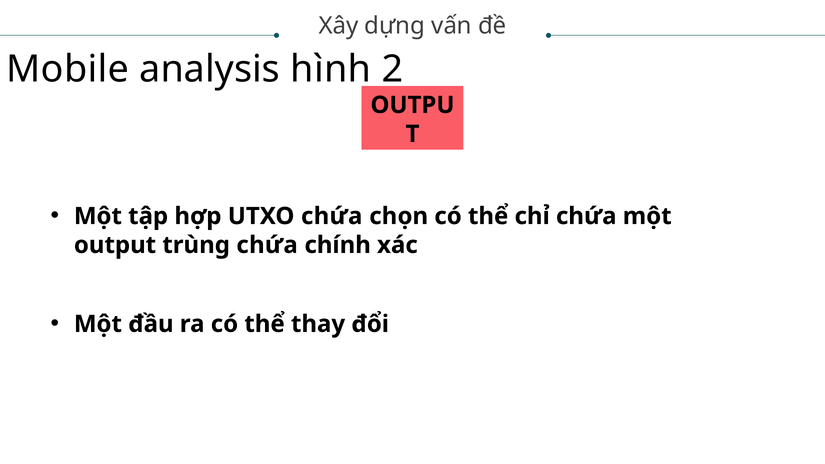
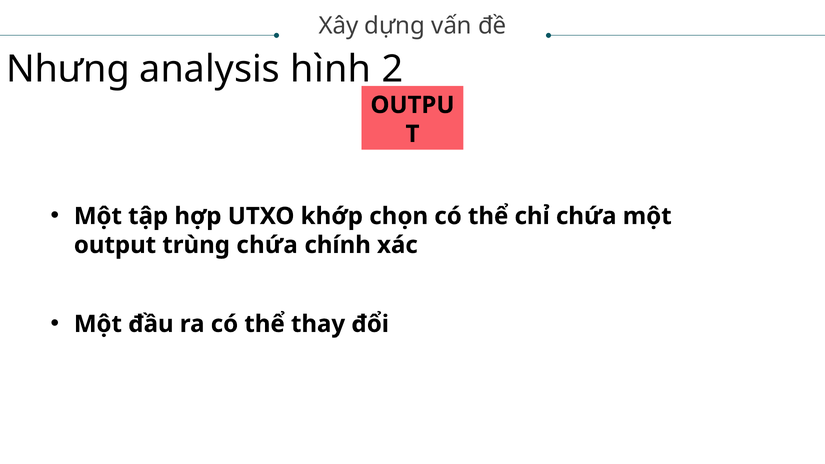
Mobile: Mobile -> Nhưng
UTXO chứa: chứa -> khớp
